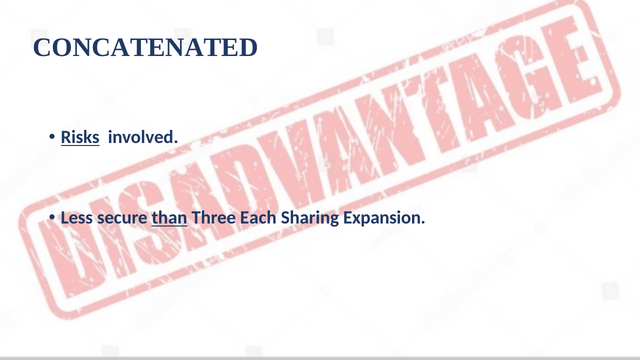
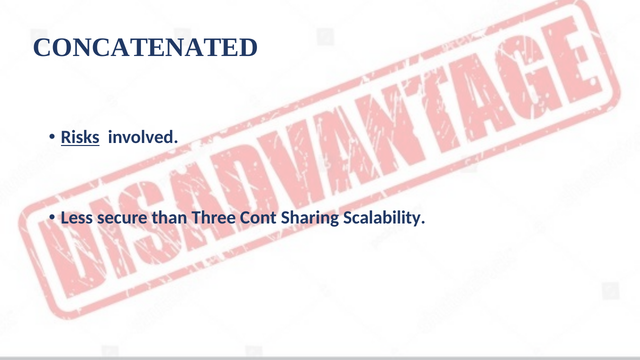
than underline: present -> none
Each: Each -> Cont
Expansion: Expansion -> Scalability
